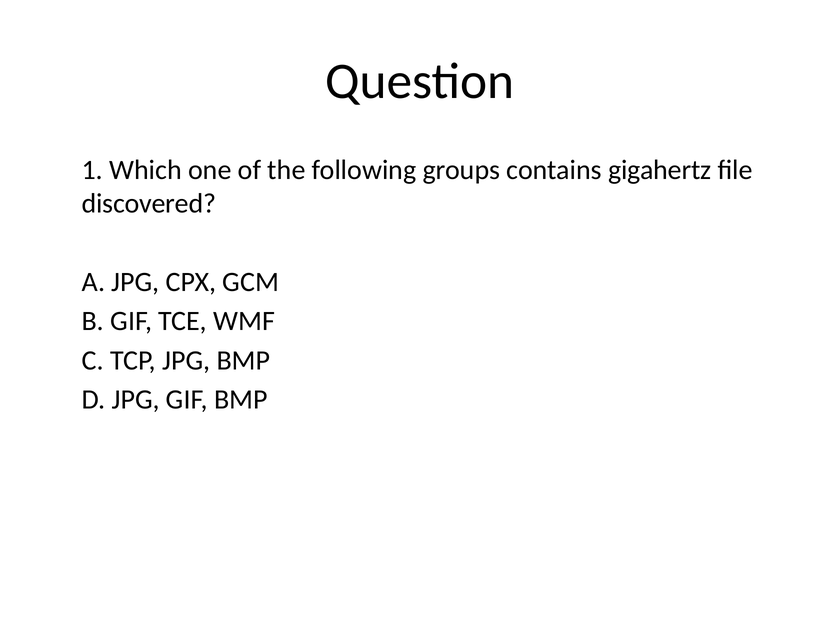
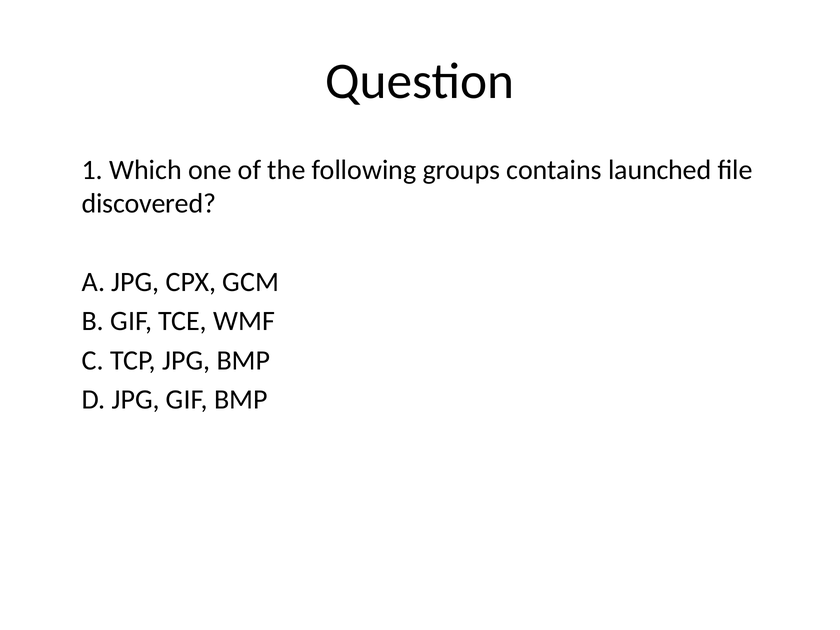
gigahertz: gigahertz -> launched
